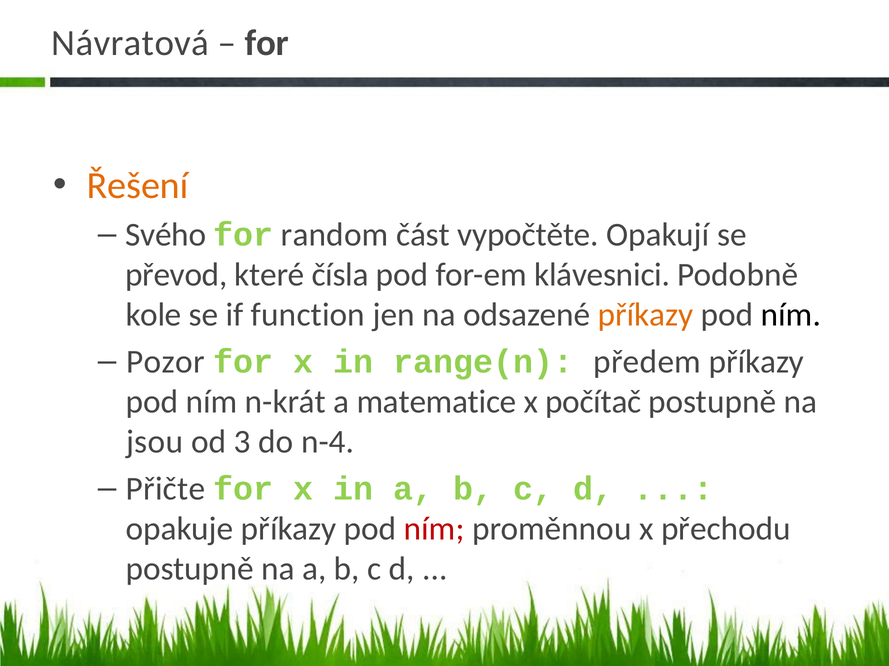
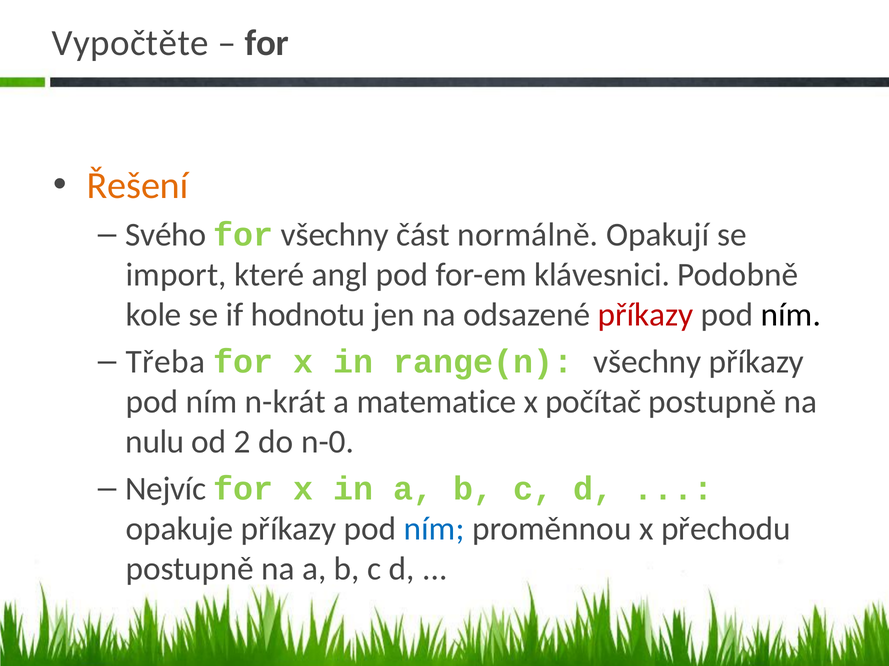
Návratová: Návratová -> Vypočtěte
for random: random -> všechny
vypočtěte: vypočtěte -> normálně
převod: převod -> import
čísla: čísla -> angl
function: function -> hodnotu
příkazy at (646, 315) colour: orange -> red
Pozor: Pozor -> Třeba
range(n předem: předem -> všechny
jsou: jsou -> nulu
3: 3 -> 2
n-4: n-4 -> n-0
Přičte: Přičte -> Nejvíc
ním at (434, 529) colour: red -> blue
